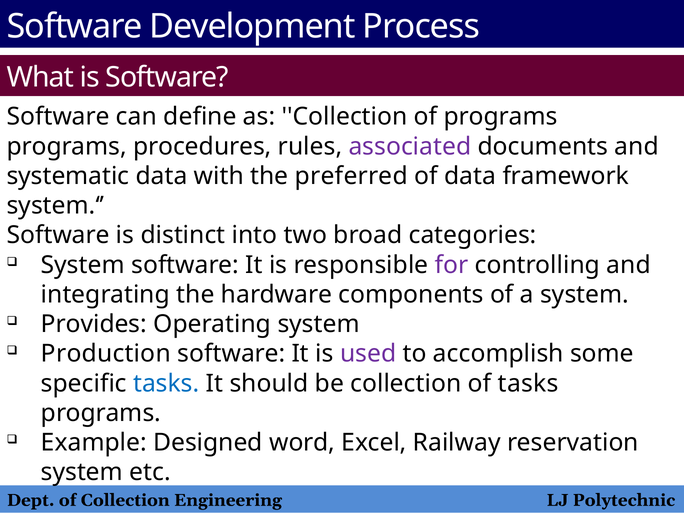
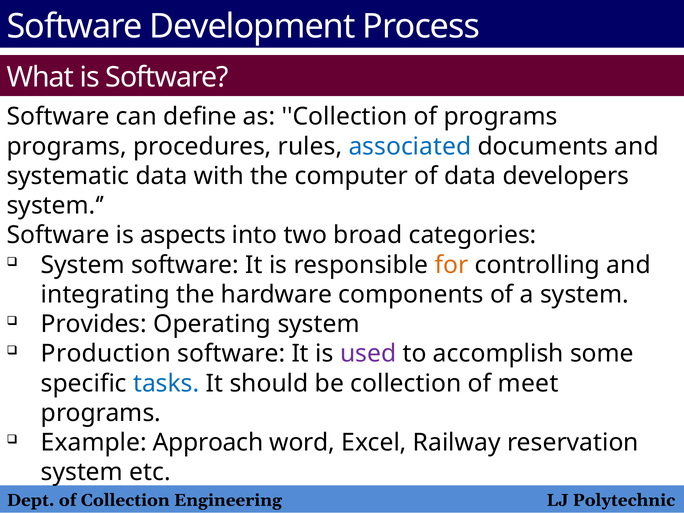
associated colour: purple -> blue
preferred: preferred -> computer
framework: framework -> developers
distinct: distinct -> aspects
for colour: purple -> orange
of tasks: tasks -> meet
Designed: Designed -> Approach
